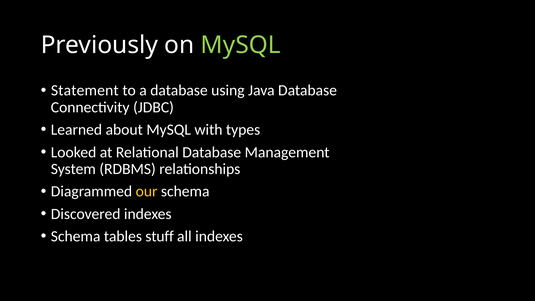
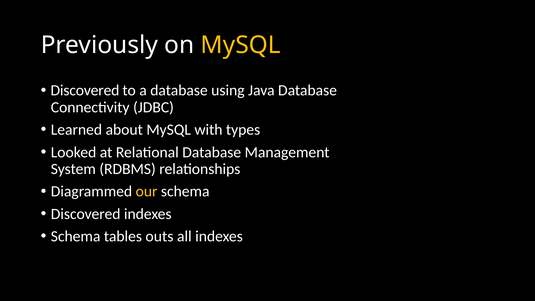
MySQL at (241, 45) colour: light green -> yellow
Statement at (85, 90): Statement -> Discovered
stuff: stuff -> outs
